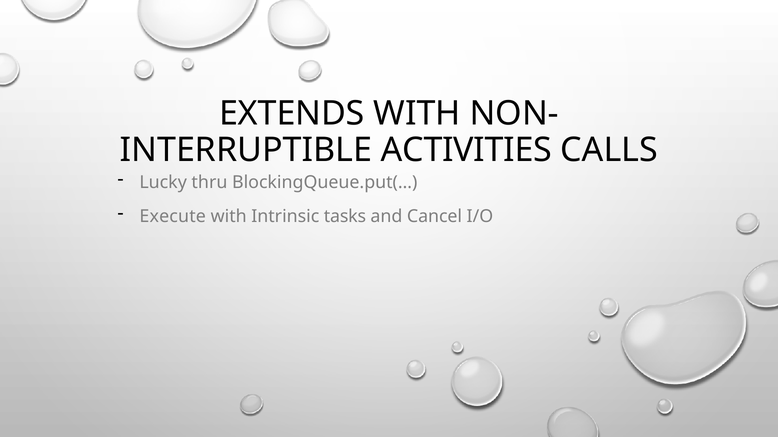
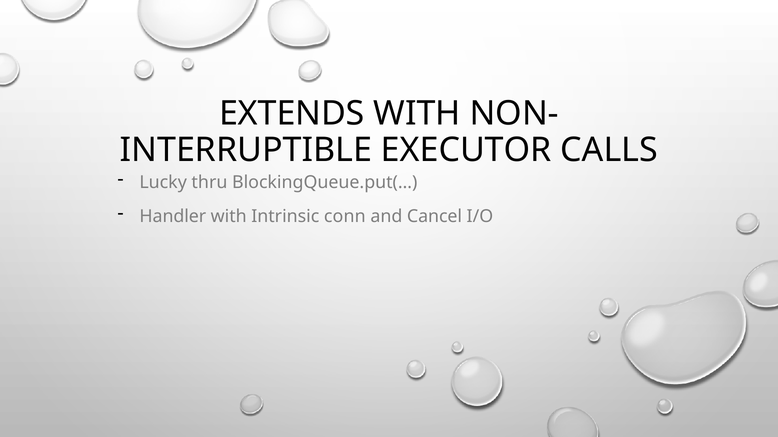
ACTIVITIES: ACTIVITIES -> EXECUTOR
Execute: Execute -> Handler
tasks: tasks -> conn
